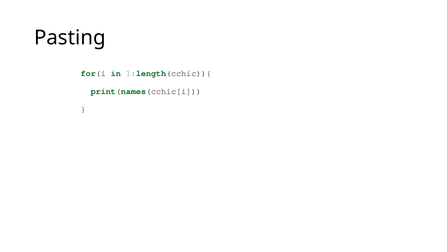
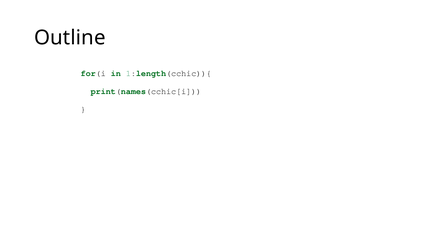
Pasting: Pasting -> Outline
